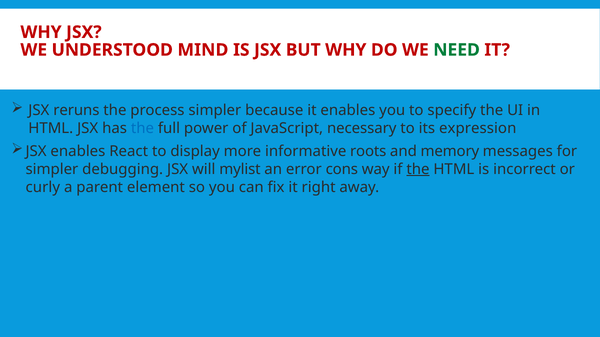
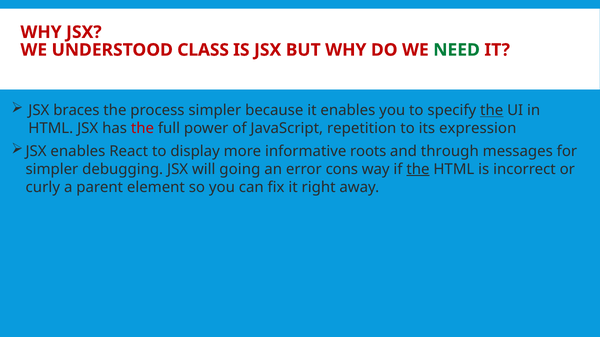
MIND: MIND -> CLASS
reruns: reruns -> braces
the at (492, 110) underline: none -> present
the at (142, 128) colour: blue -> red
necessary: necessary -> repetition
memory: memory -> through
mylist: mylist -> going
